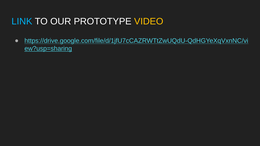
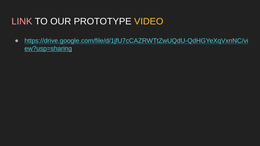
LINK colour: light blue -> pink
